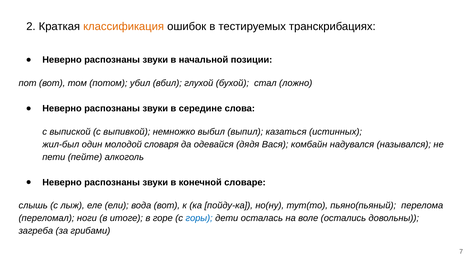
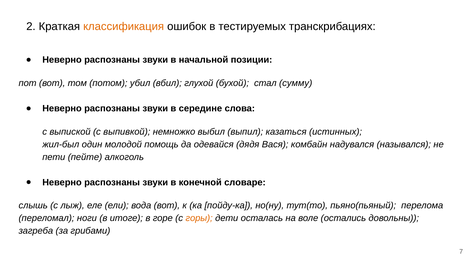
ложно: ложно -> сумму
словаря: словаря -> помощь
горы colour: blue -> orange
